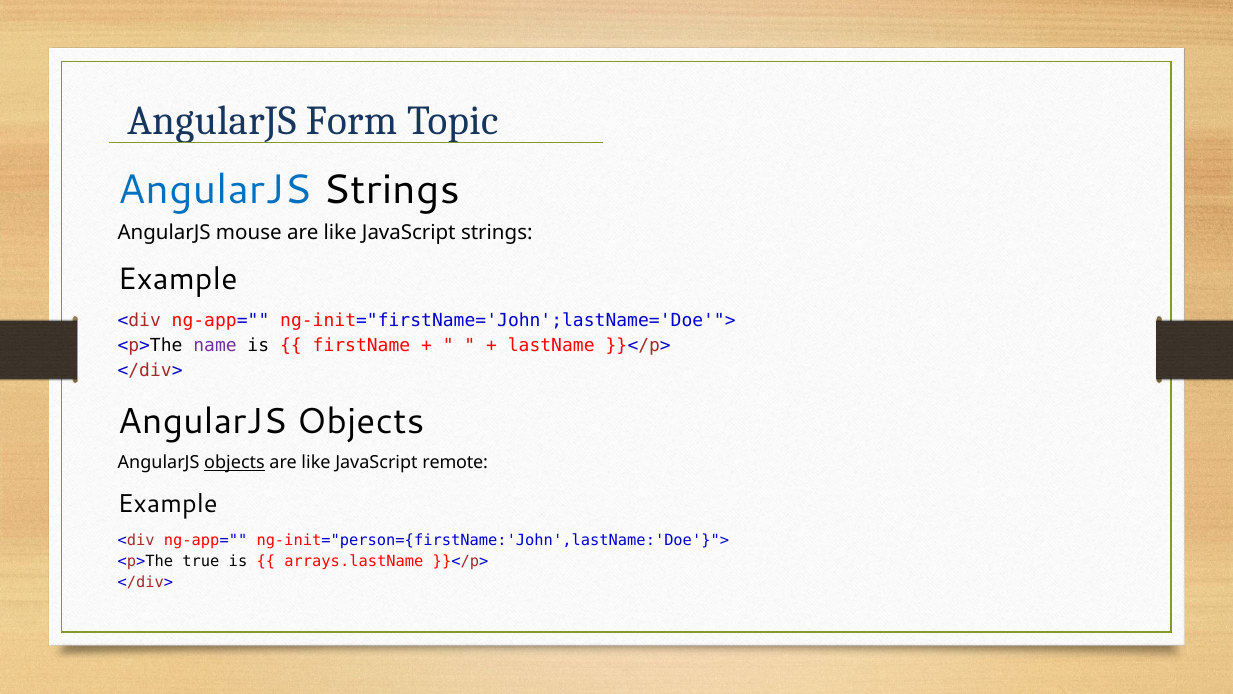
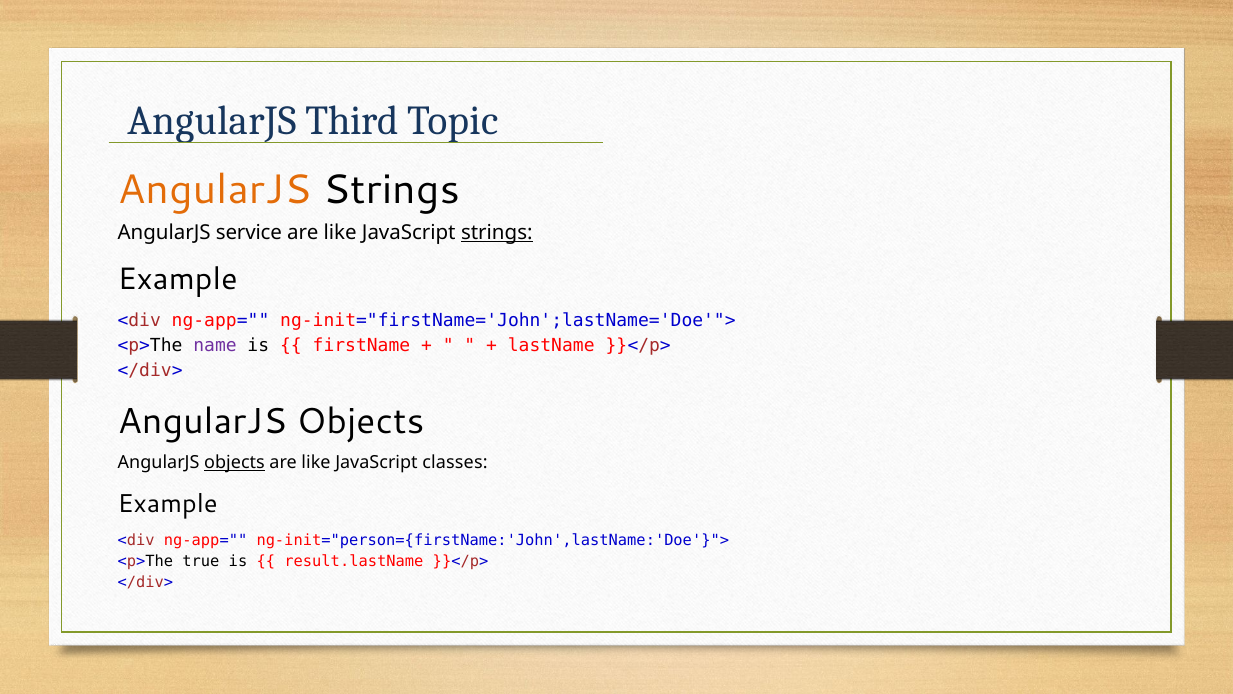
Form: Form -> Third
AngularJS at (215, 190) colour: blue -> orange
mouse: mouse -> service
strings at (497, 232) underline: none -> present
remote: remote -> classes
arrays.lastName: arrays.lastName -> result.lastName
